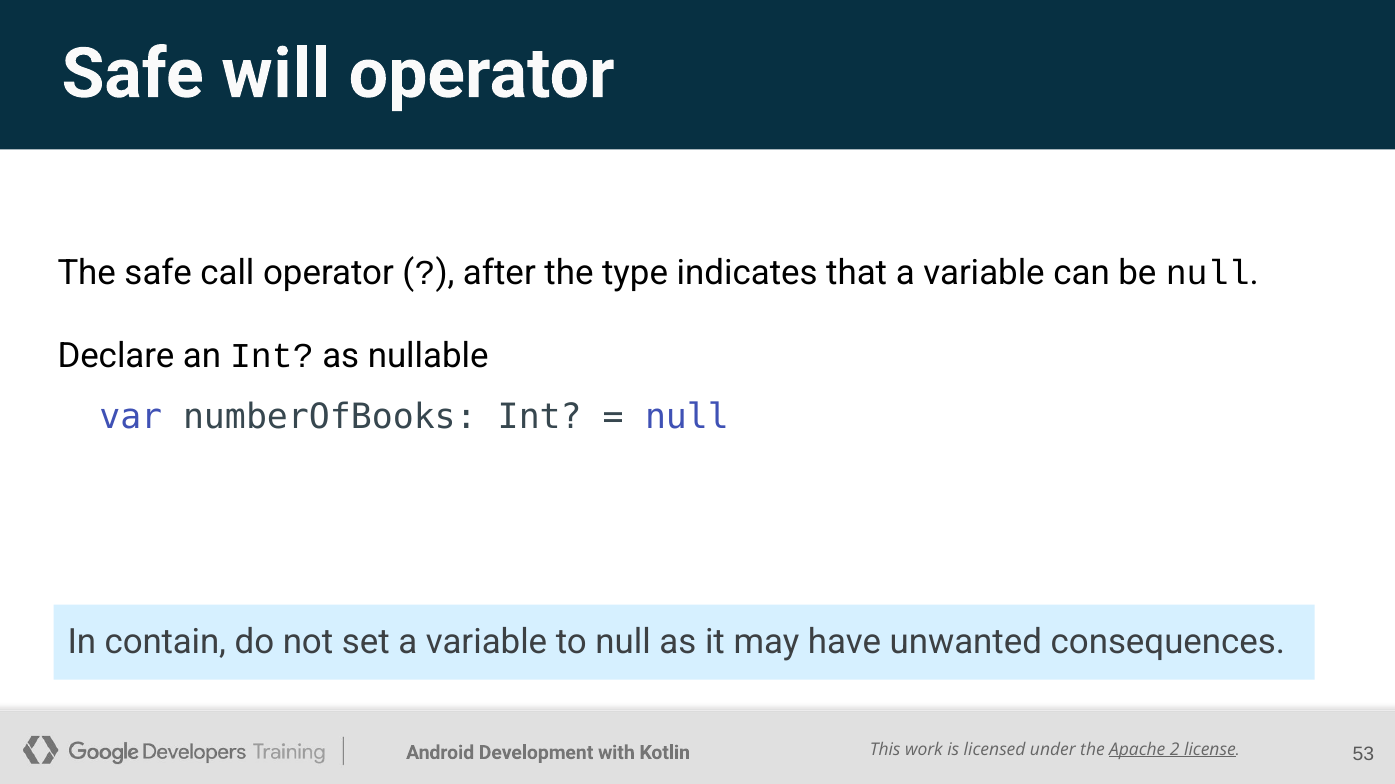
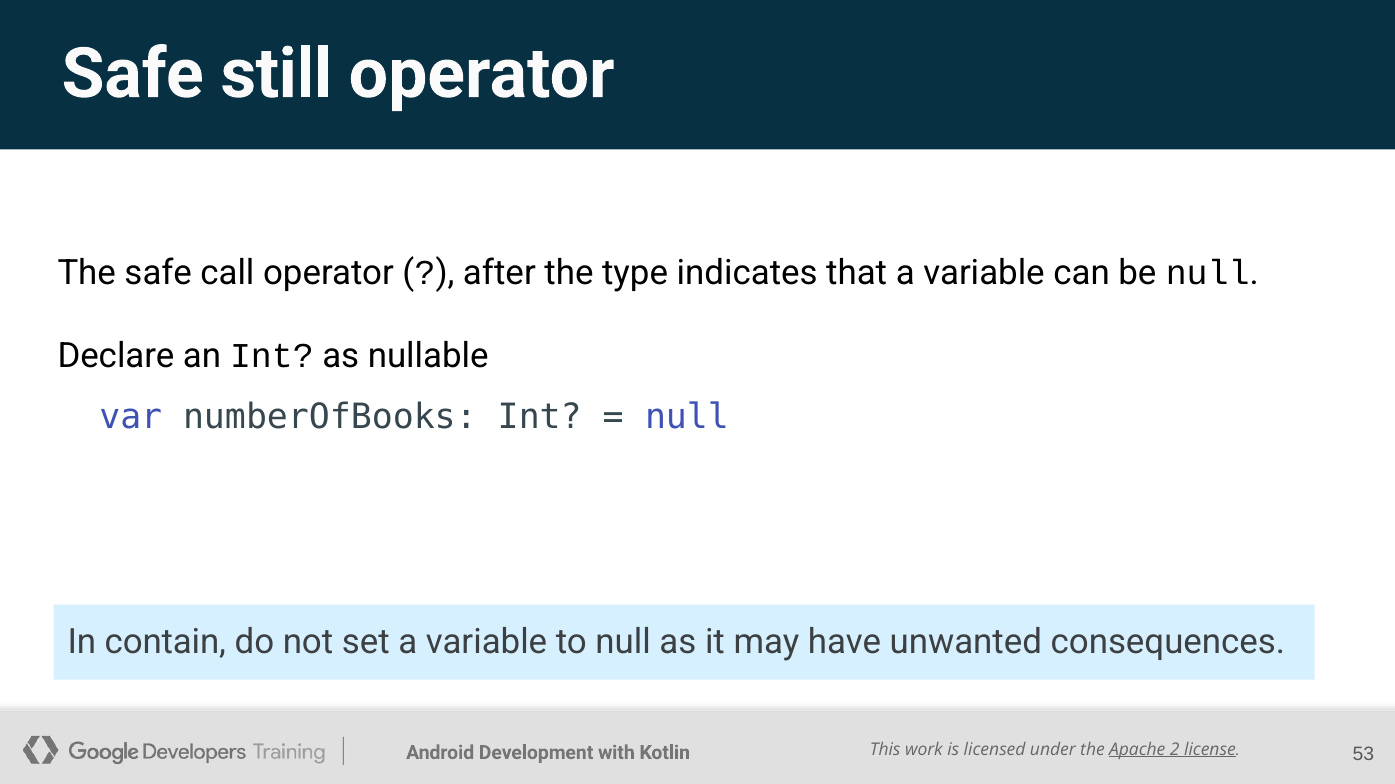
will: will -> still
